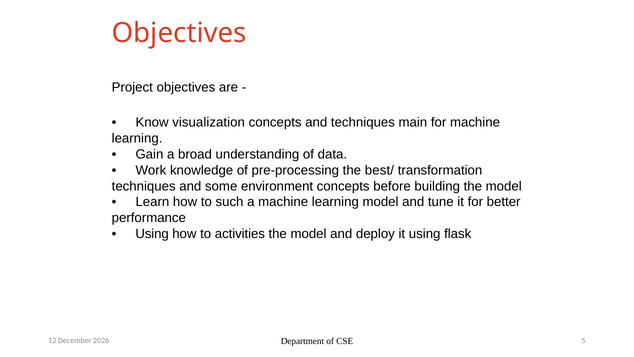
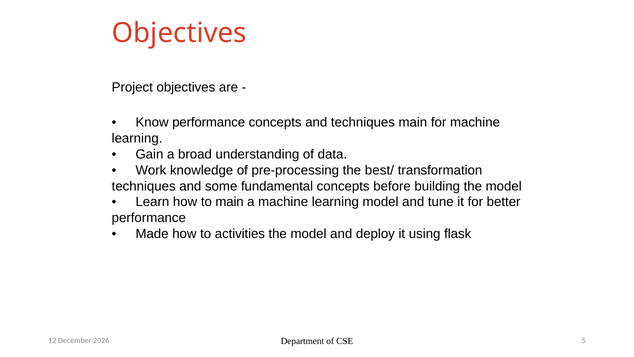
Know visualization: visualization -> performance
environment: environment -> fundamental
to such: such -> main
Using at (152, 234): Using -> Made
